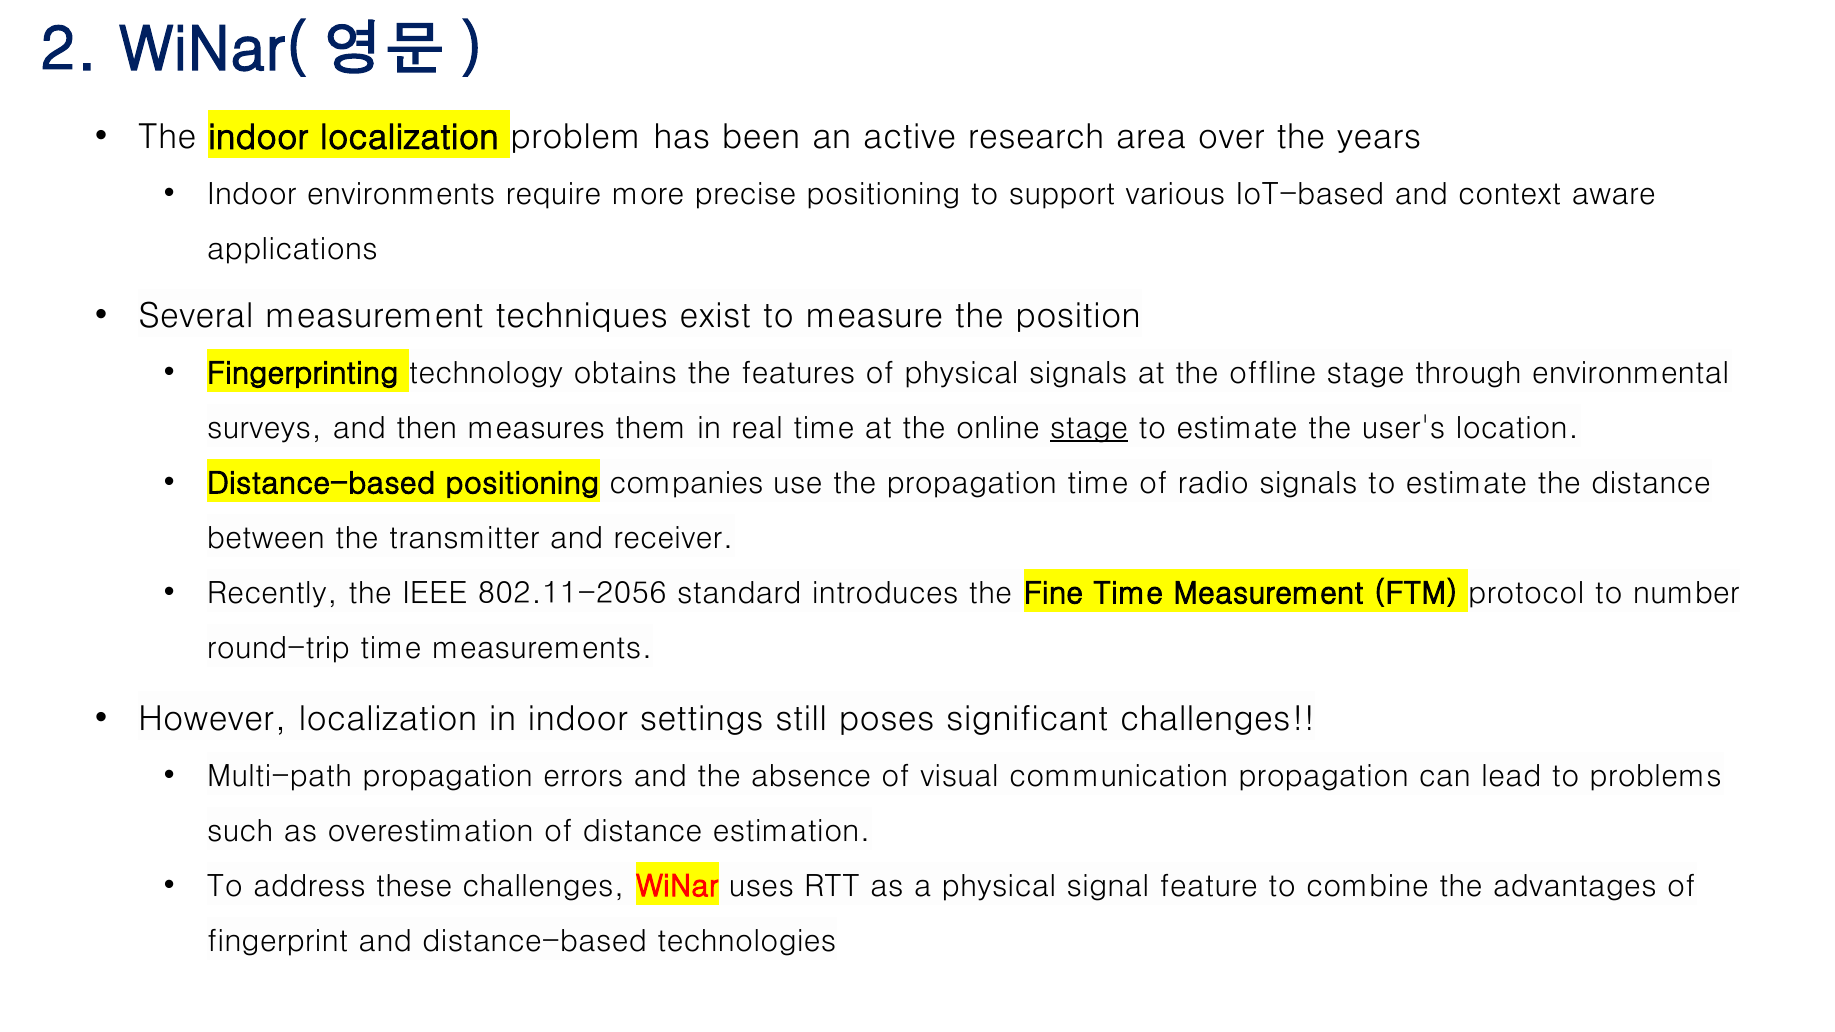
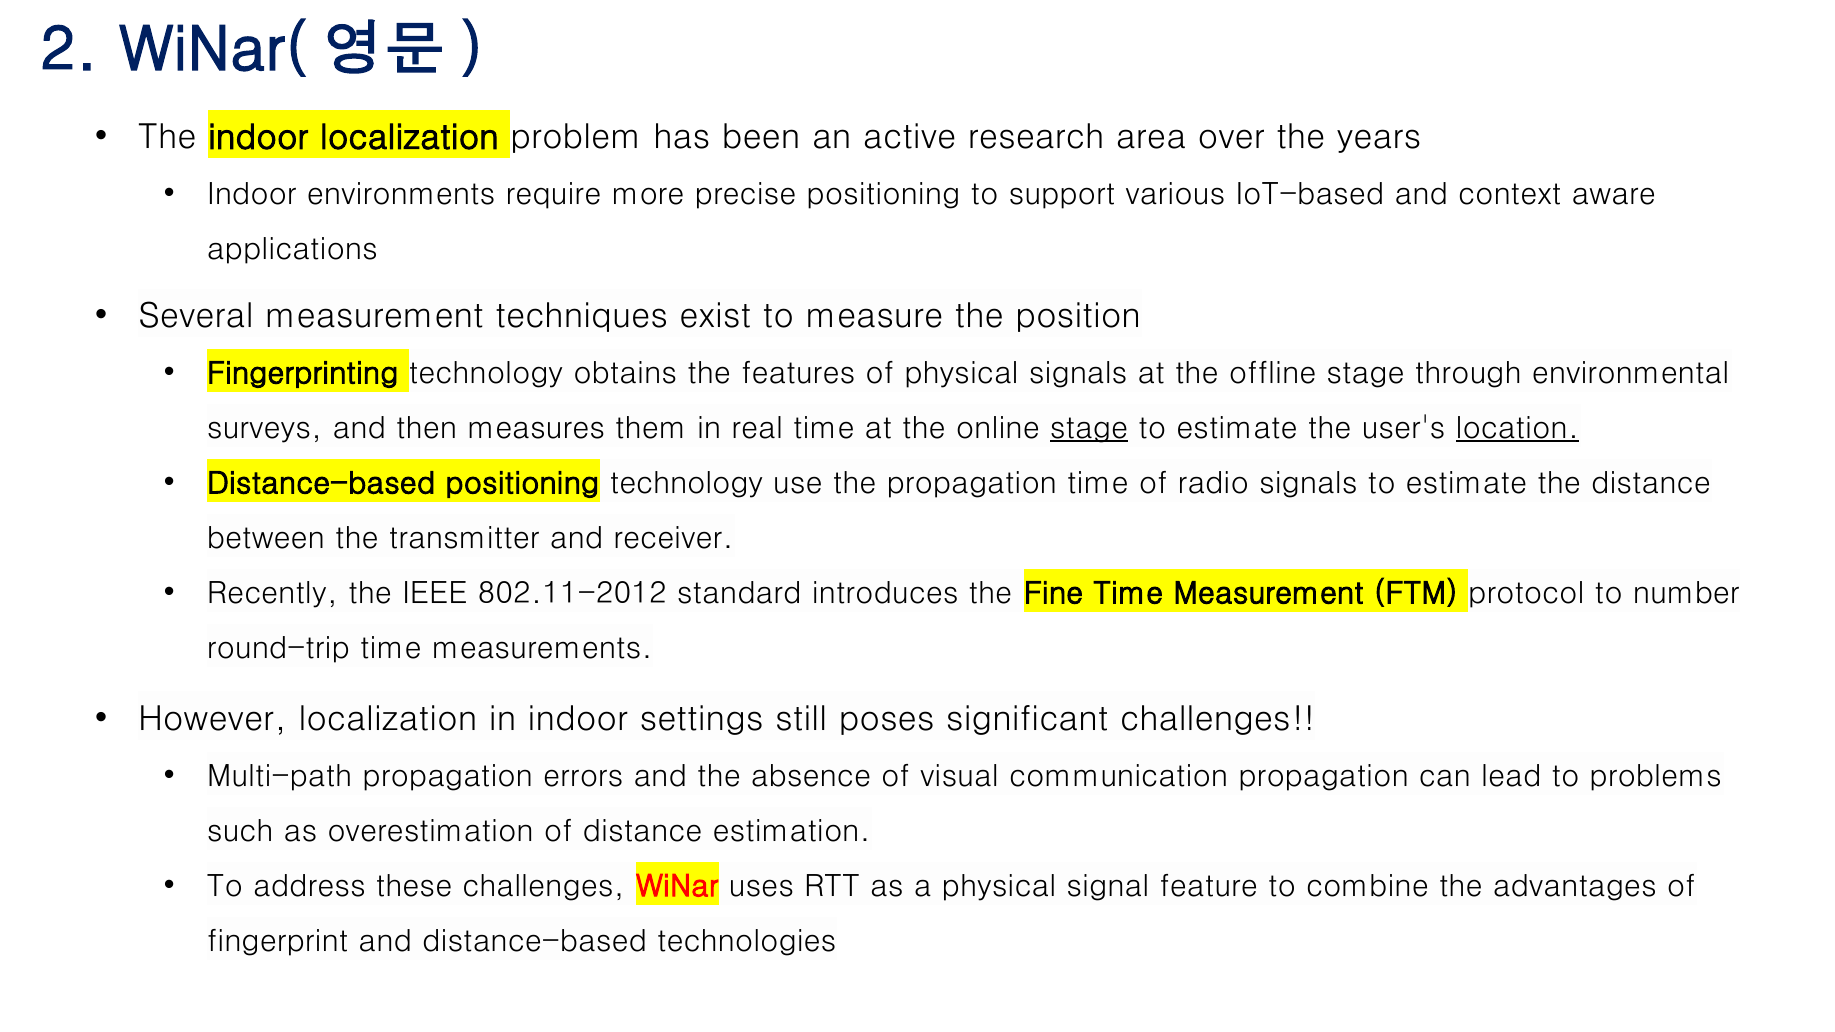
location underline: none -> present
positioning companies: companies -> technology
802.11-2056: 802.11-2056 -> 802.11-2012
